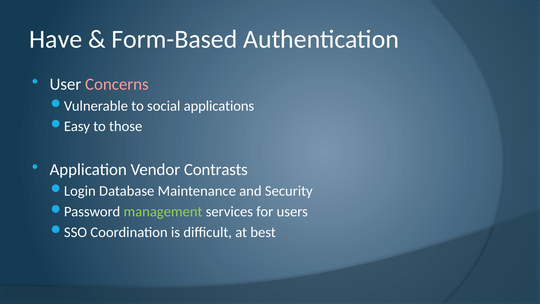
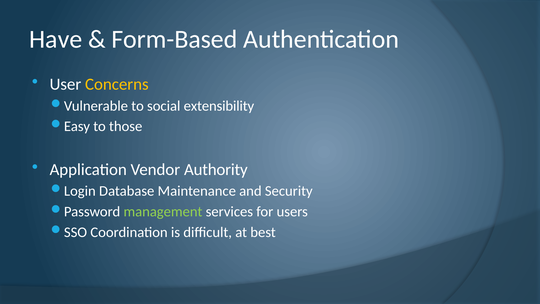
Concerns colour: pink -> yellow
applications: applications -> extensibility
Contrasts: Contrasts -> Authority
